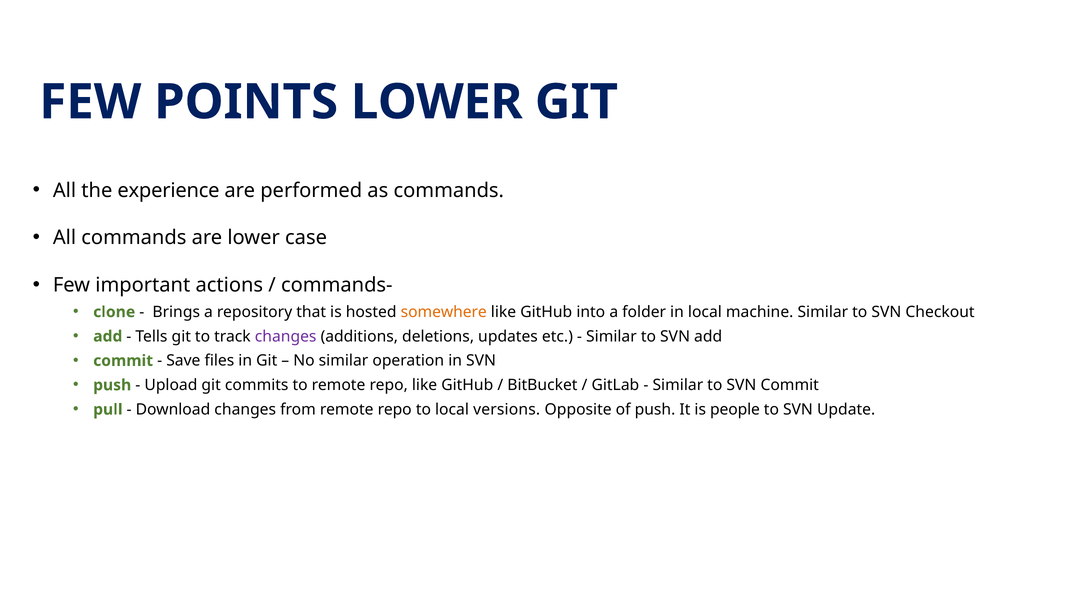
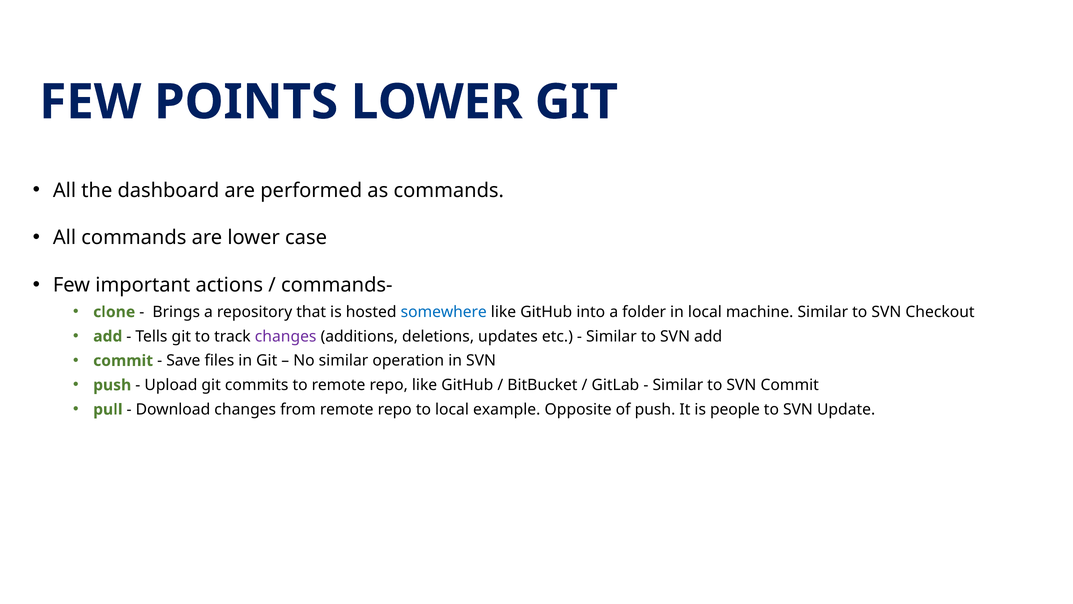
experience: experience -> dashboard
somewhere colour: orange -> blue
versions: versions -> example
